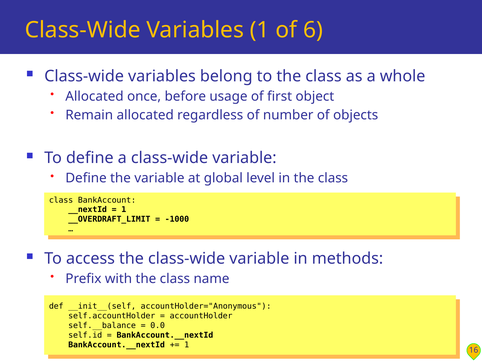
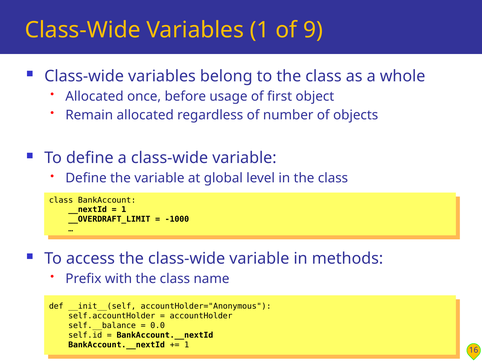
6: 6 -> 9
